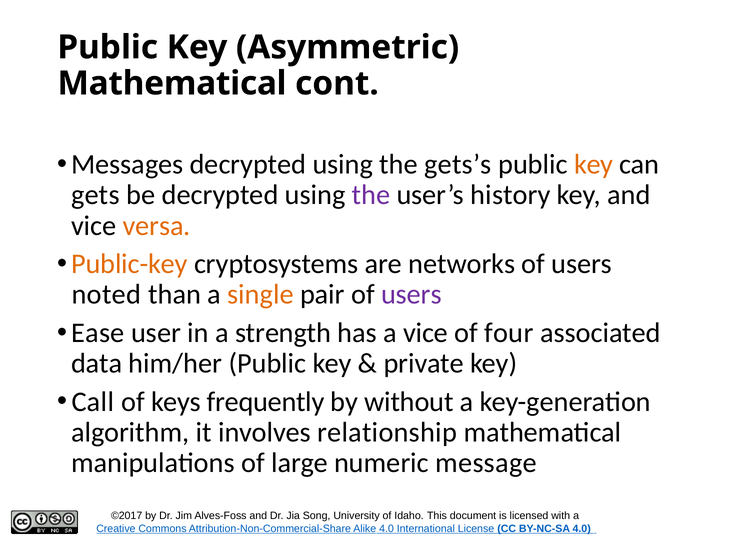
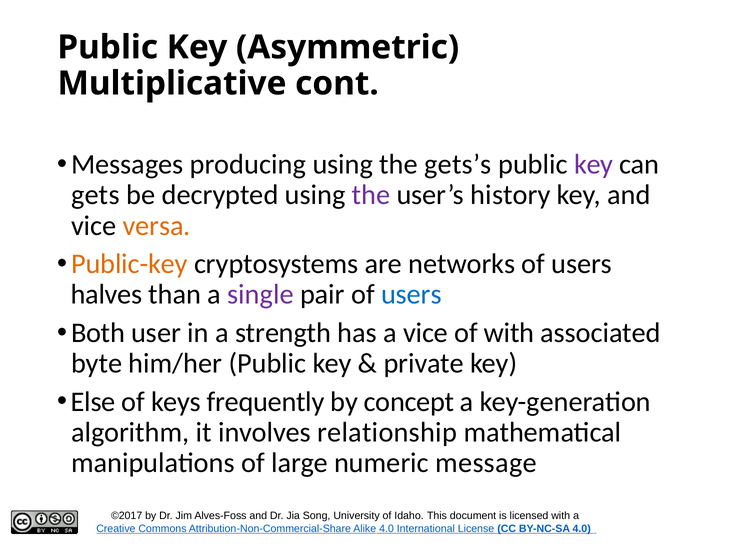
Mathematical at (172, 83): Mathematical -> Multiplicative
Messages decrypted: decrypted -> producing
key at (594, 164) colour: orange -> purple
noted: noted -> halves
single colour: orange -> purple
users at (411, 294) colour: purple -> blue
Ease: Ease -> Both
of four: four -> with
data: data -> byte
Call: Call -> Else
without: without -> concept
